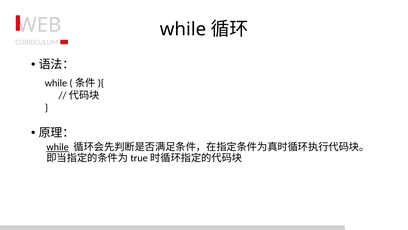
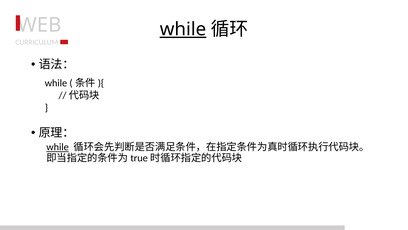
while at (183, 29) underline: none -> present
